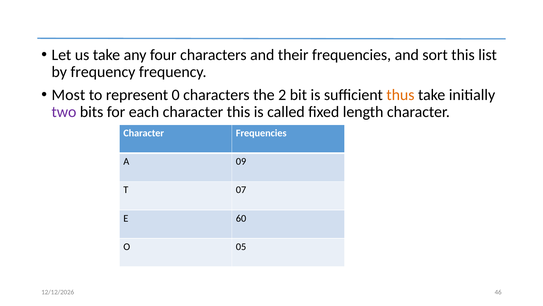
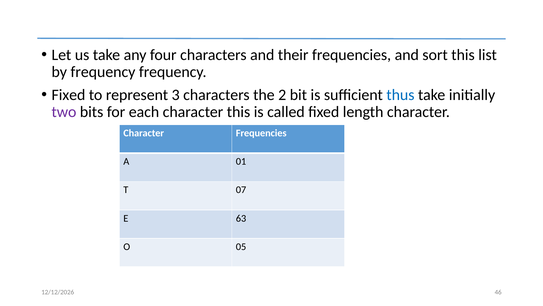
Most at (68, 95): Most -> Fixed
0: 0 -> 3
thus colour: orange -> blue
09: 09 -> 01
60: 60 -> 63
